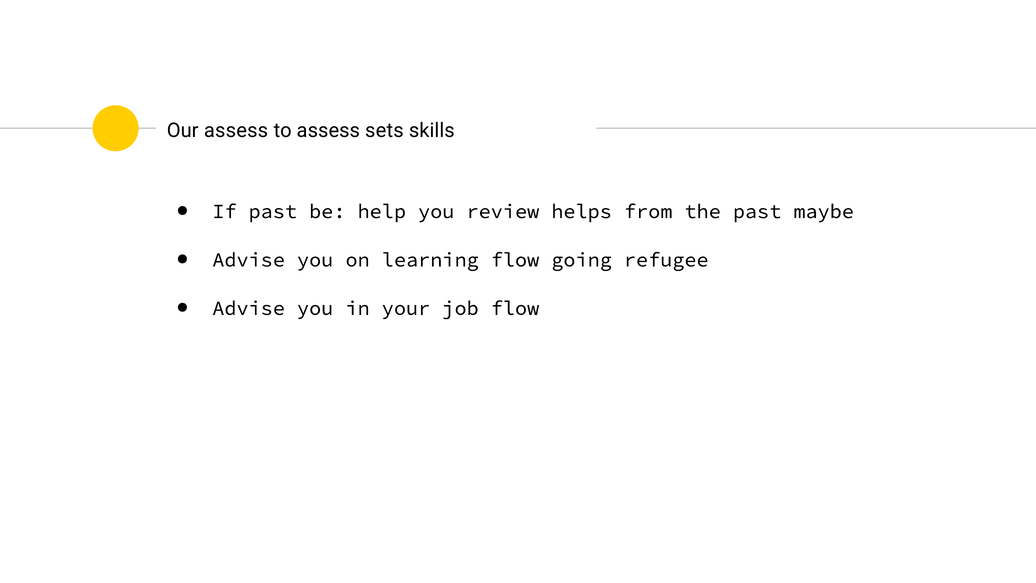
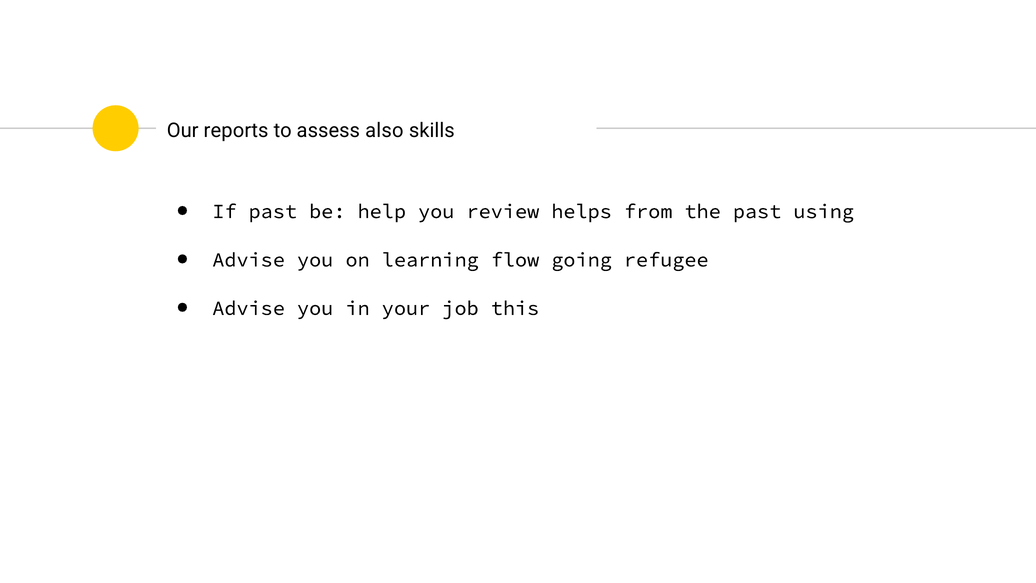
Our assess: assess -> reports
sets: sets -> also
maybe: maybe -> using
job flow: flow -> this
